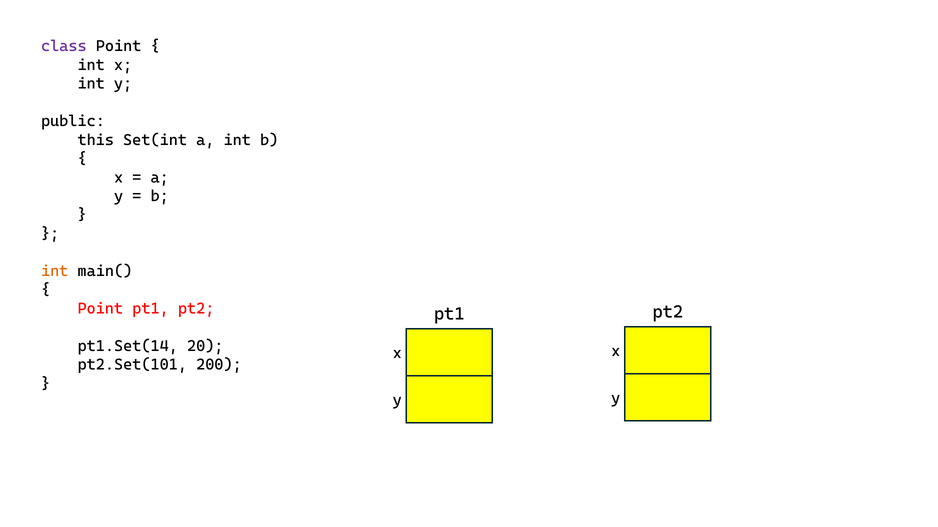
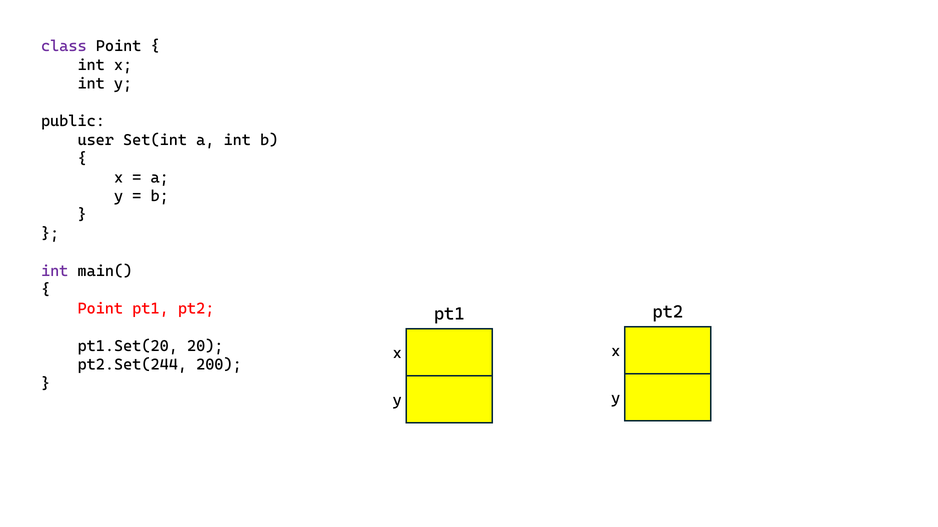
this: this -> user
int at (55, 271) colour: orange -> purple
pt1.Set(14: pt1.Set(14 -> pt1.Set(20
pt2.Set(101: pt2.Set(101 -> pt2.Set(244
